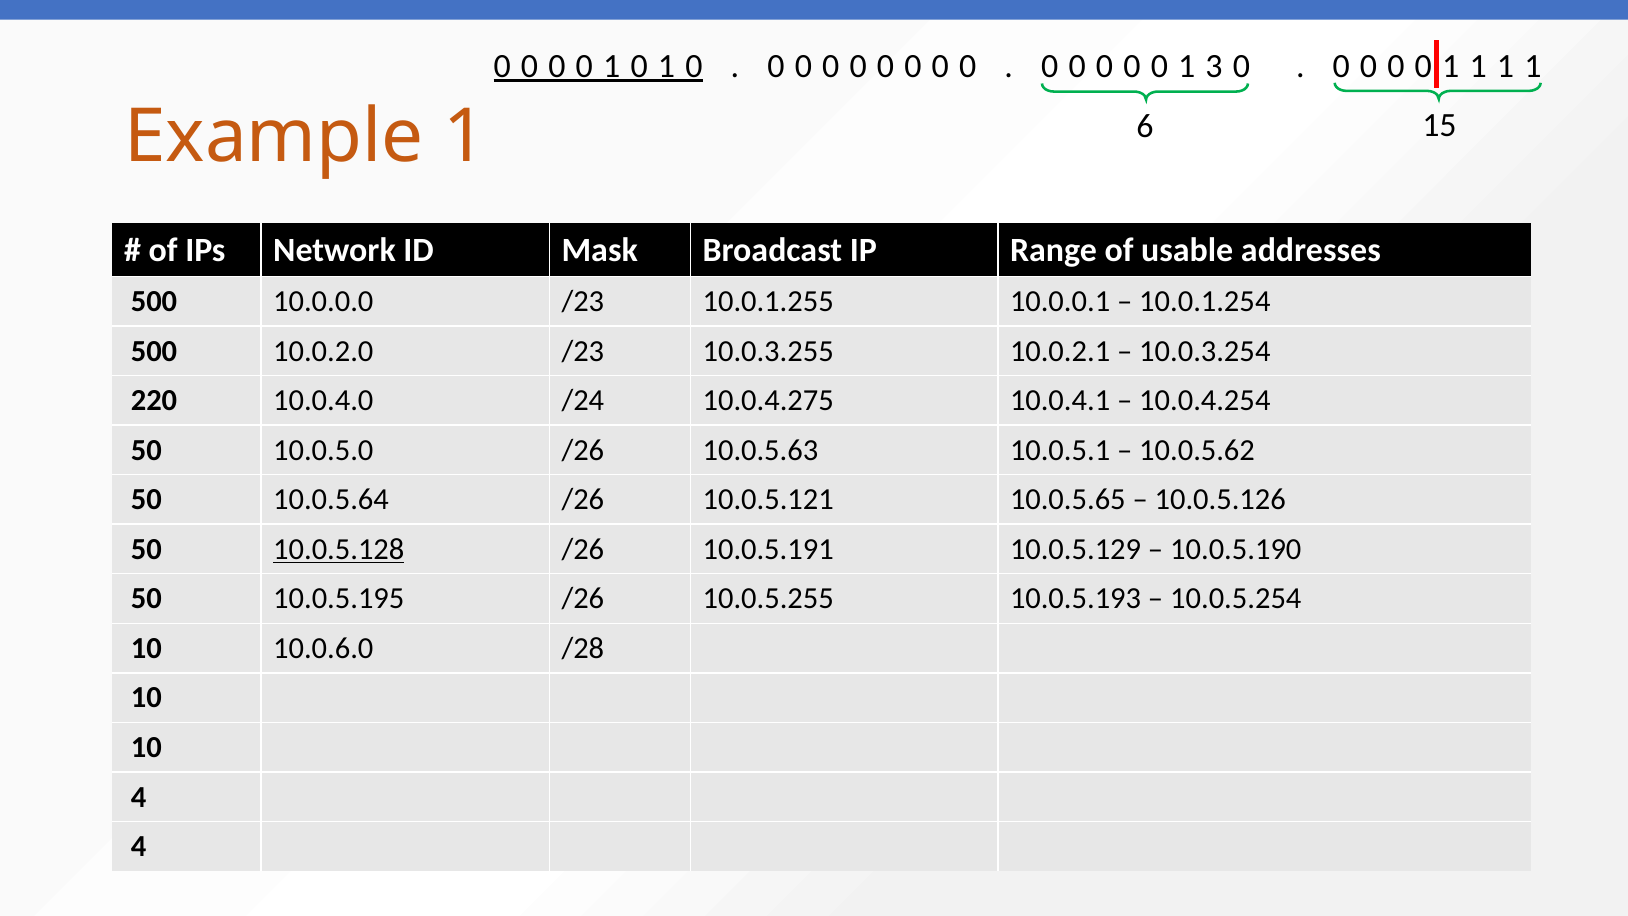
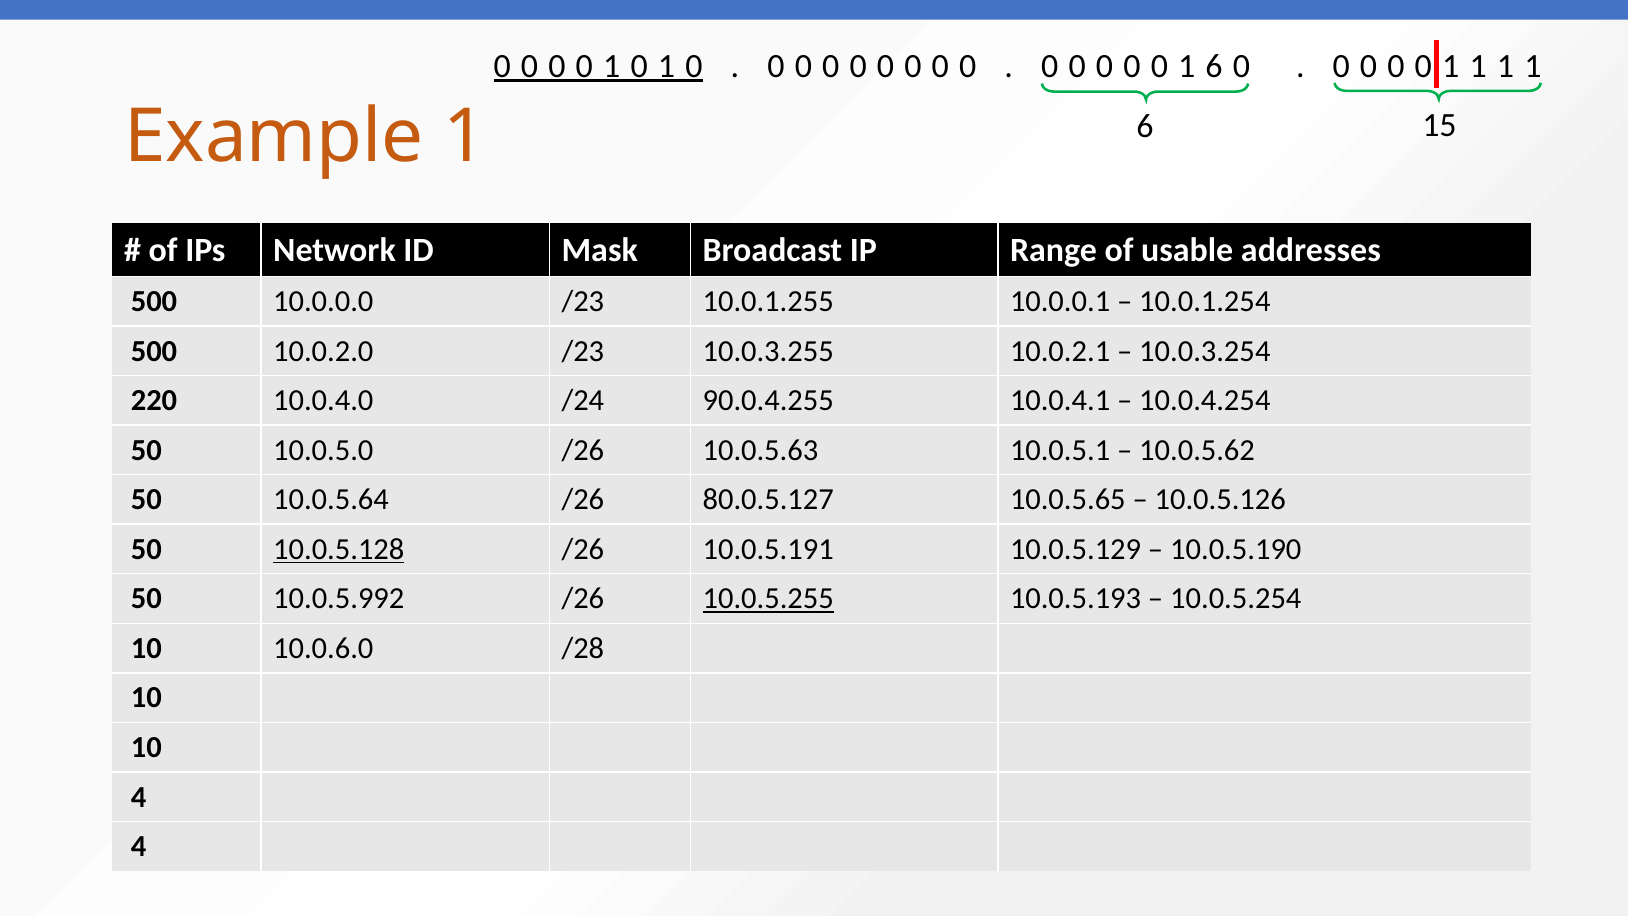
3 at (1214, 66): 3 -> 6
10.0.4.275: 10.0.4.275 -> 90.0.4.255
10.0.5.121: 10.0.5.121 -> 80.0.5.127
10.0.5.195: 10.0.5.195 -> 10.0.5.992
10.0.5.255 underline: none -> present
